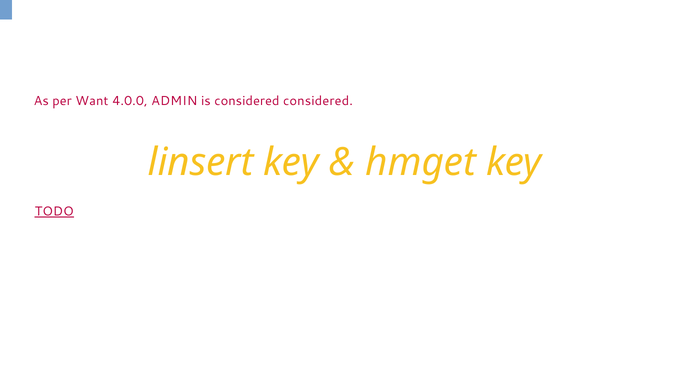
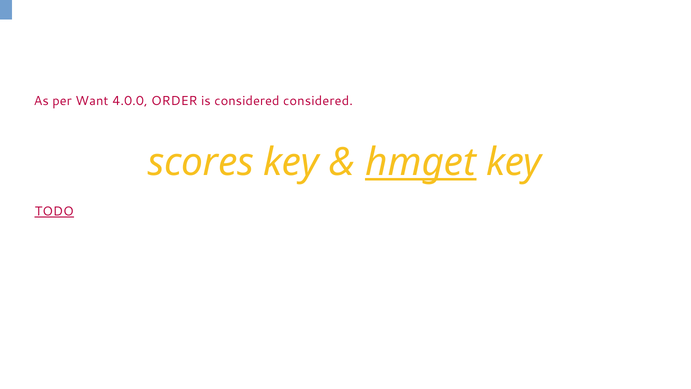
ADMIN: ADMIN -> ORDER
linsert: linsert -> scores
hmget underline: none -> present
